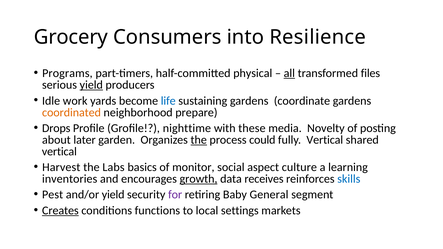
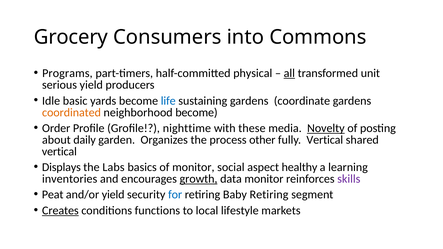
Resilience: Resilience -> Commons
files: files -> unit
yield at (91, 85) underline: present -> none
work: work -> basic
neighborhood prepare: prepare -> become
Drops: Drops -> Order
Novelty underline: none -> present
later: later -> daily
the at (199, 140) underline: present -> none
could: could -> other
Harvest: Harvest -> Displays
culture: culture -> healthy
data receives: receives -> monitor
skills colour: blue -> purple
Pest: Pest -> Peat
for colour: purple -> blue
Baby General: General -> Retiring
settings: settings -> lifestyle
